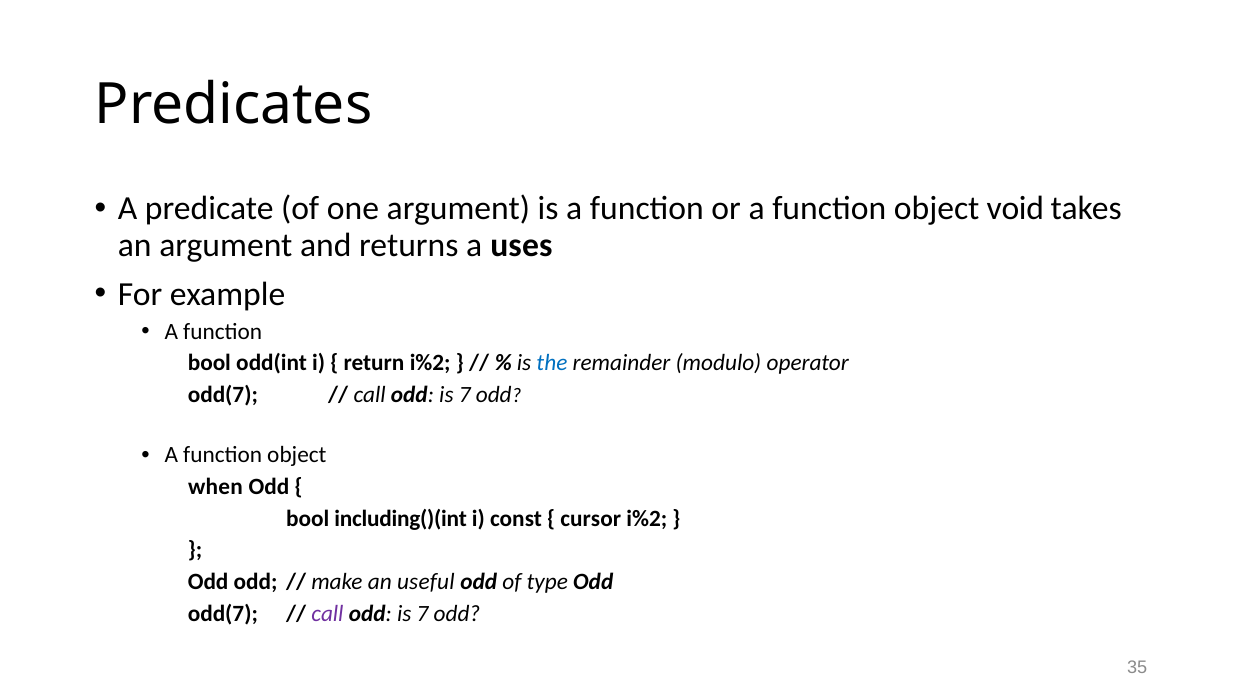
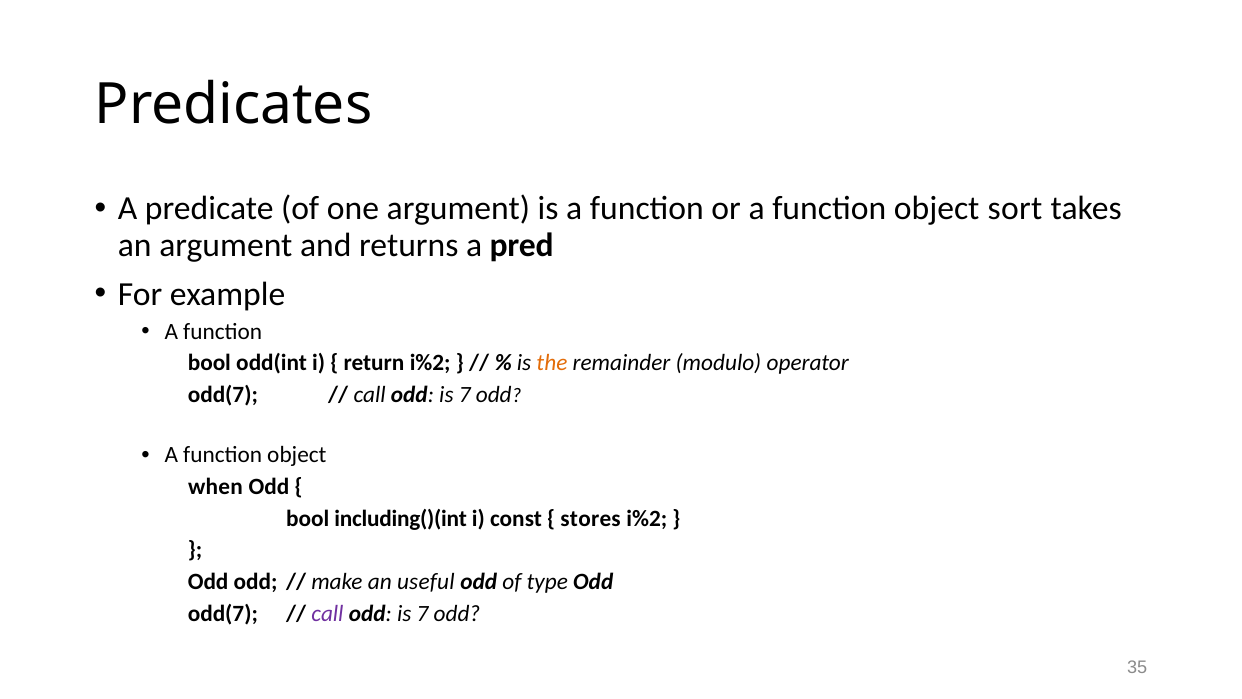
void: void -> sort
uses: uses -> pred
the colour: blue -> orange
cursor: cursor -> stores
